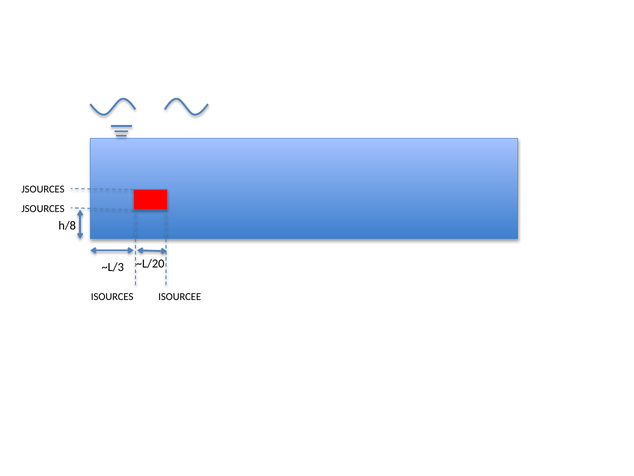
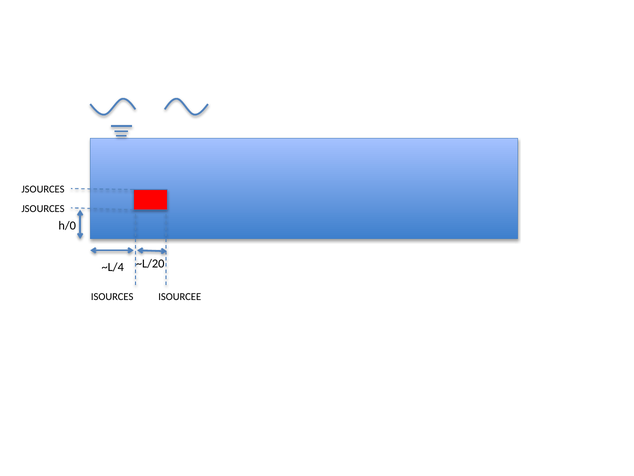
h/8: h/8 -> h/0
~L/3: ~L/3 -> ~L/4
